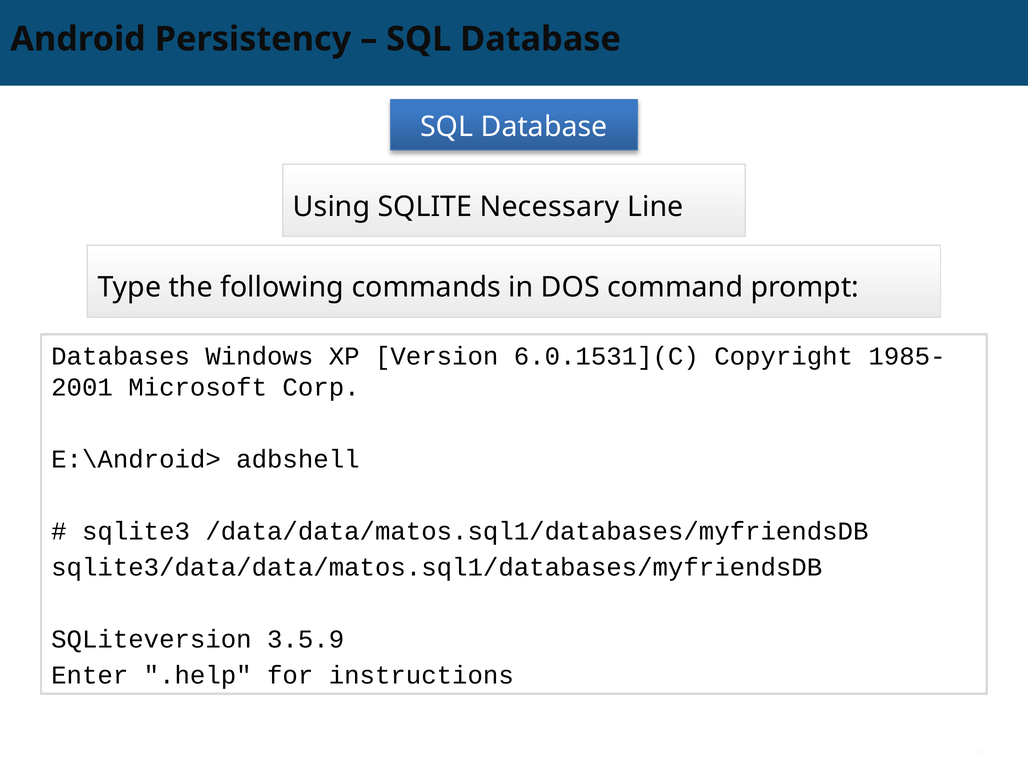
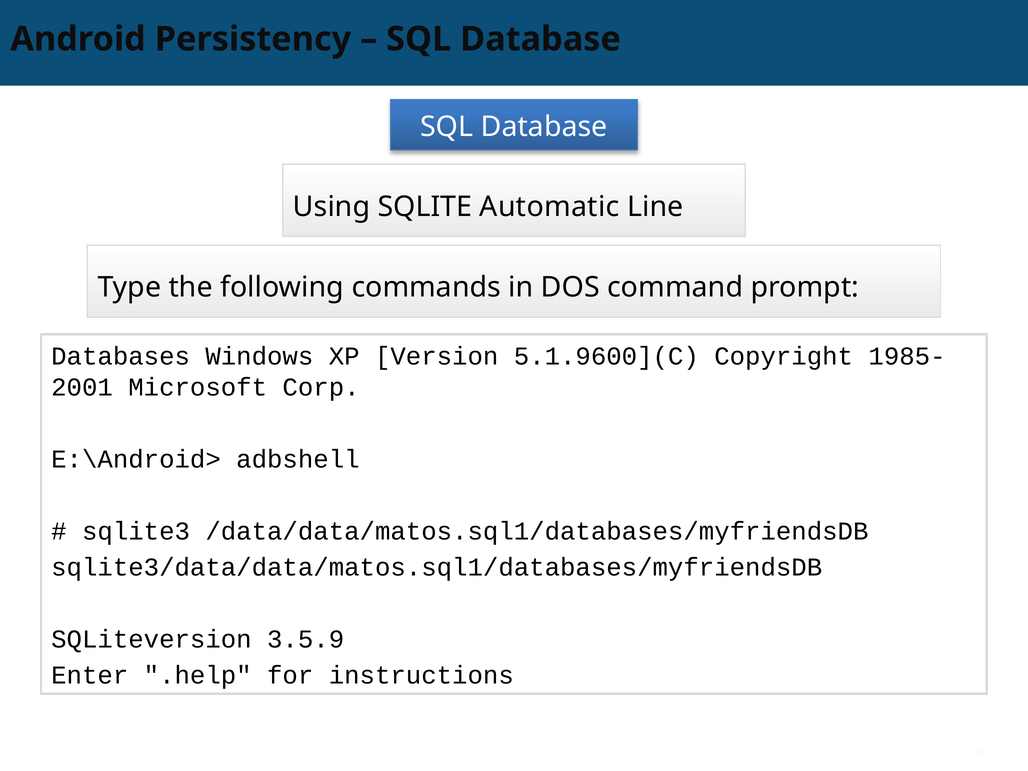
Necessary: Necessary -> Automatic
6.0.1531](C: 6.0.1531](C -> 5.1.9600](C
